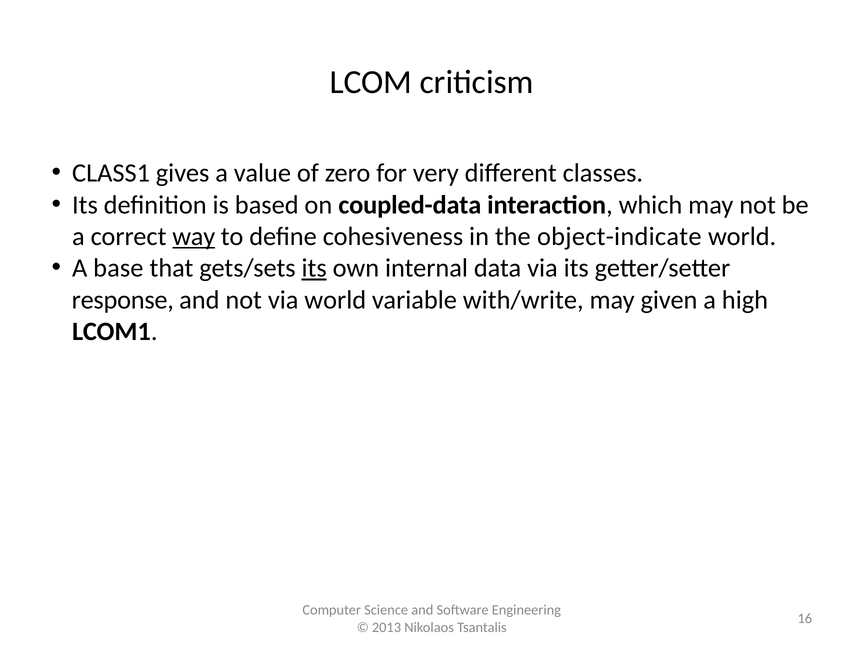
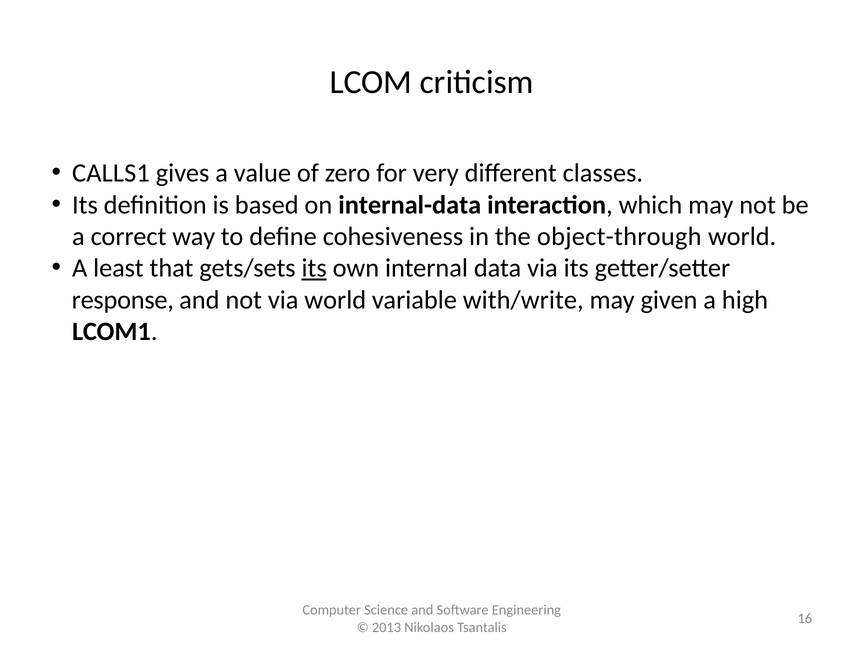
CLASS1: CLASS1 -> CALLS1
coupled-data: coupled-data -> internal-data
way underline: present -> none
object-indicate: object-indicate -> object-through
base: base -> least
